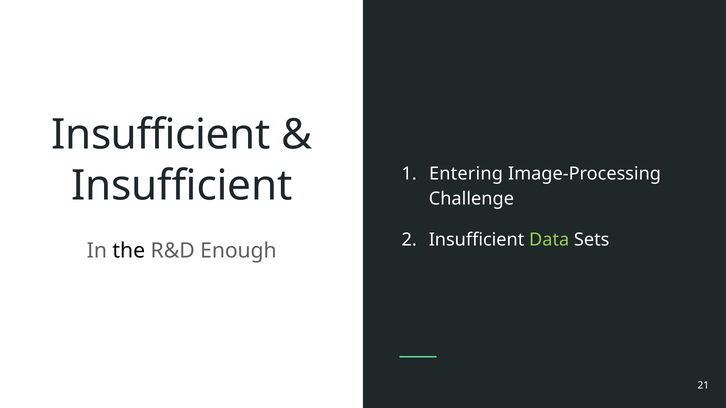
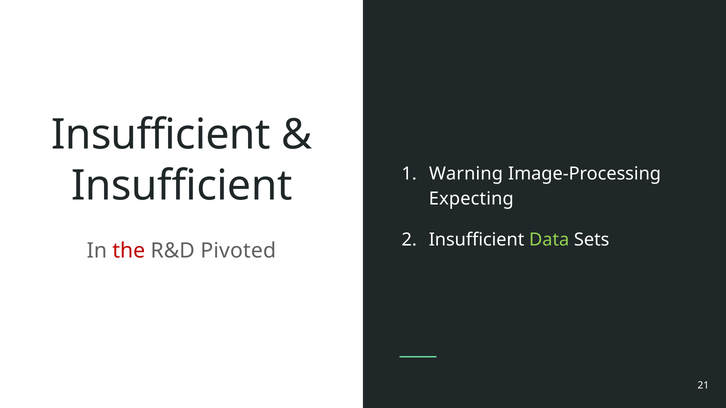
Entering: Entering -> Warning
Challenge: Challenge -> Expecting
the colour: black -> red
Enough: Enough -> Pivoted
